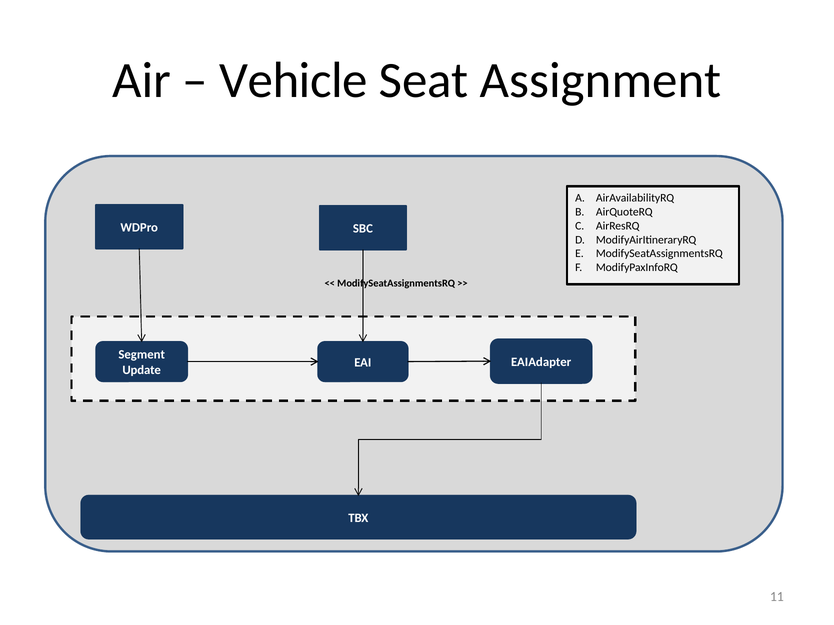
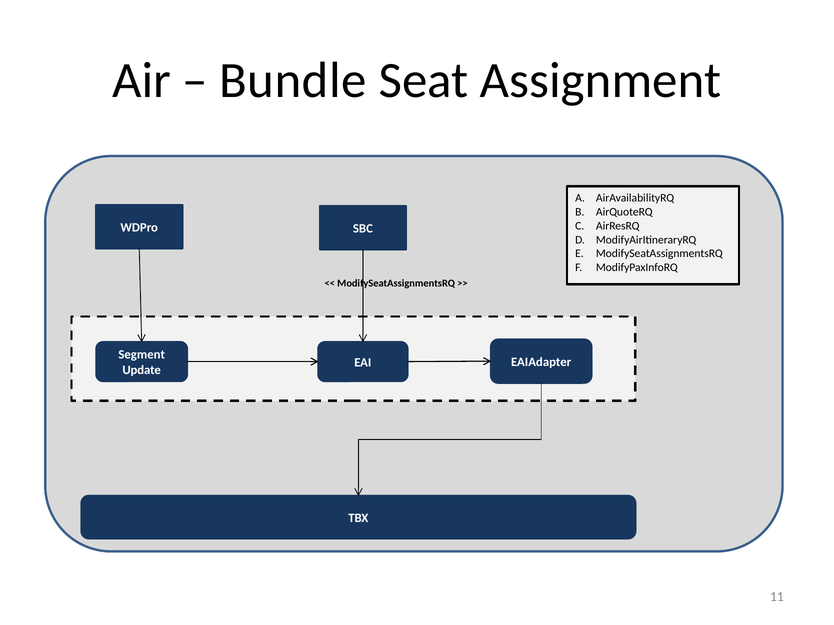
Vehicle: Vehicle -> Bundle
